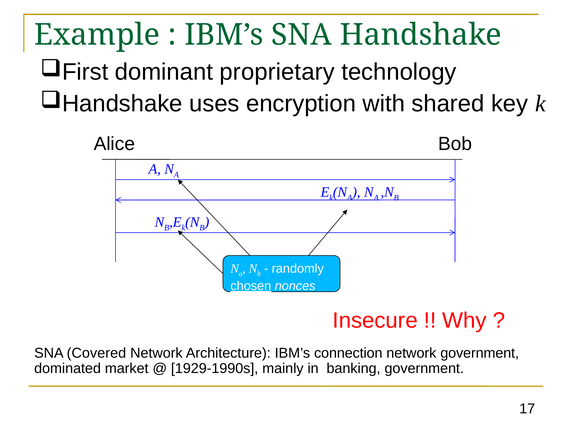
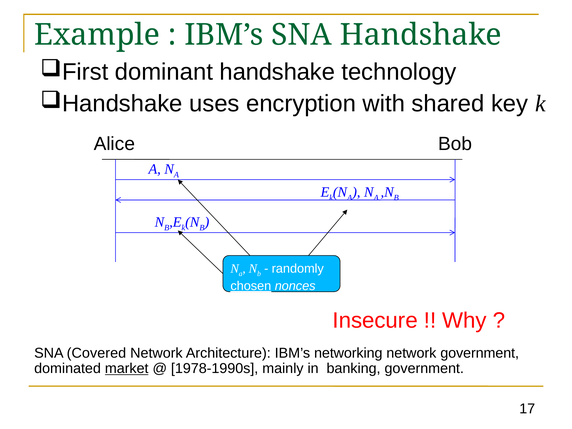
dominant proprietary: proprietary -> handshake
connection: connection -> networking
market underline: none -> present
1929-1990s: 1929-1990s -> 1978-1990s
